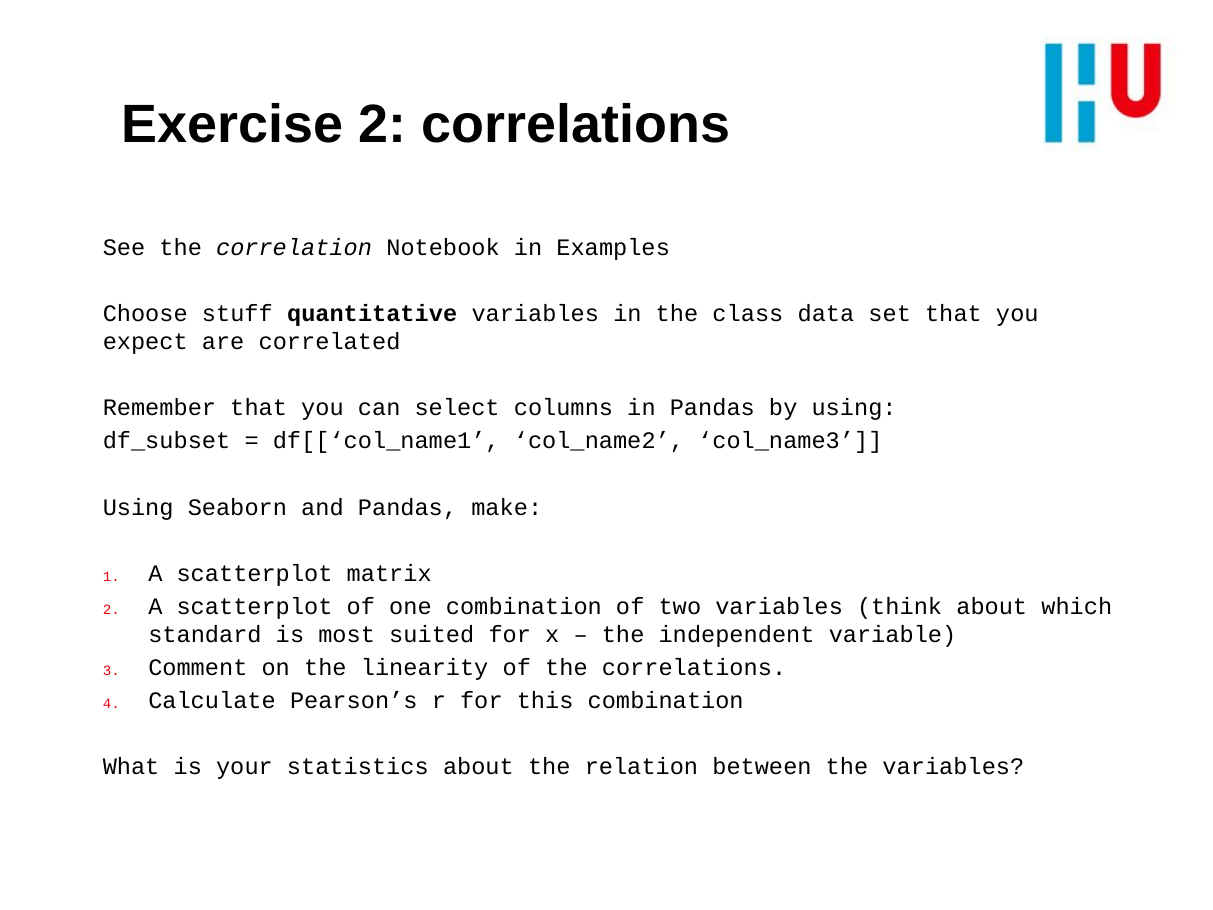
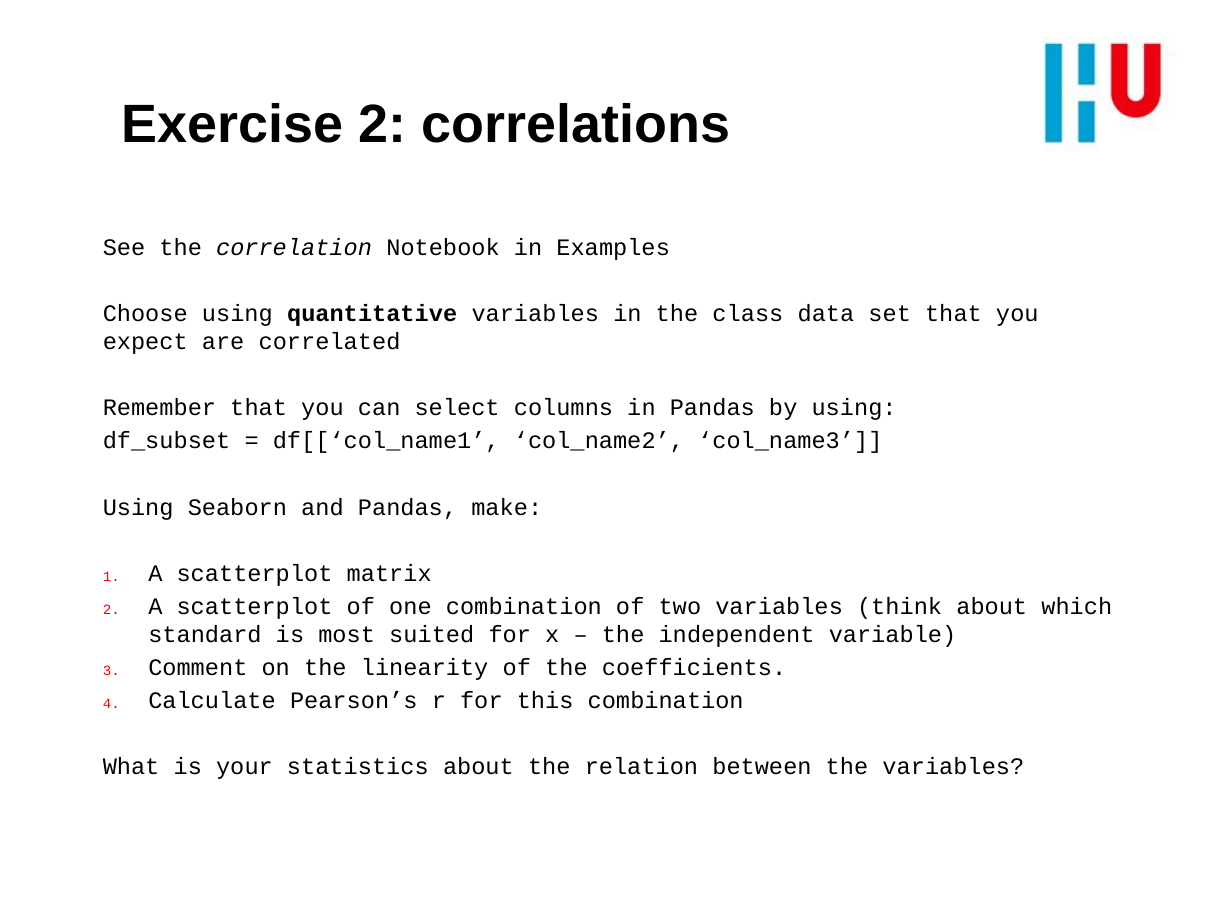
Choose stuff: stuff -> using
the correlations: correlations -> coefficients
